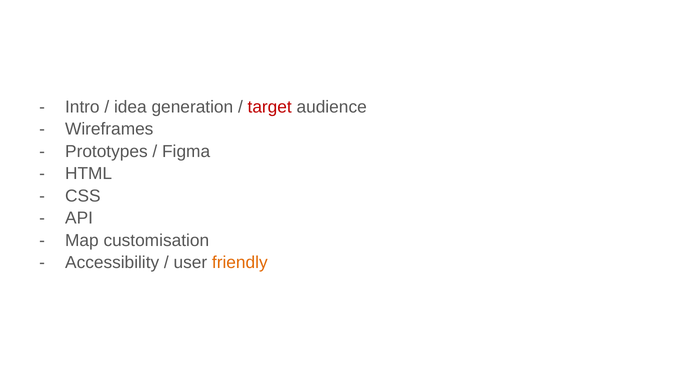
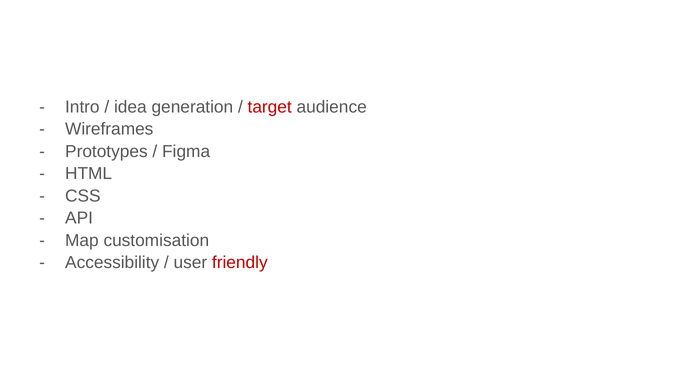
friendly colour: orange -> red
